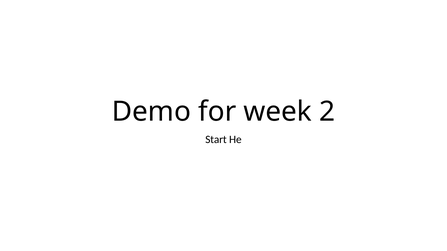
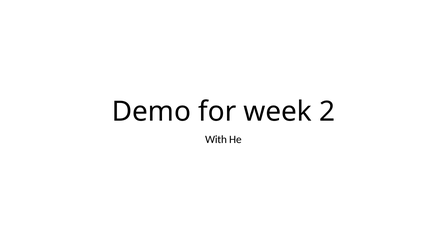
Start: Start -> With
